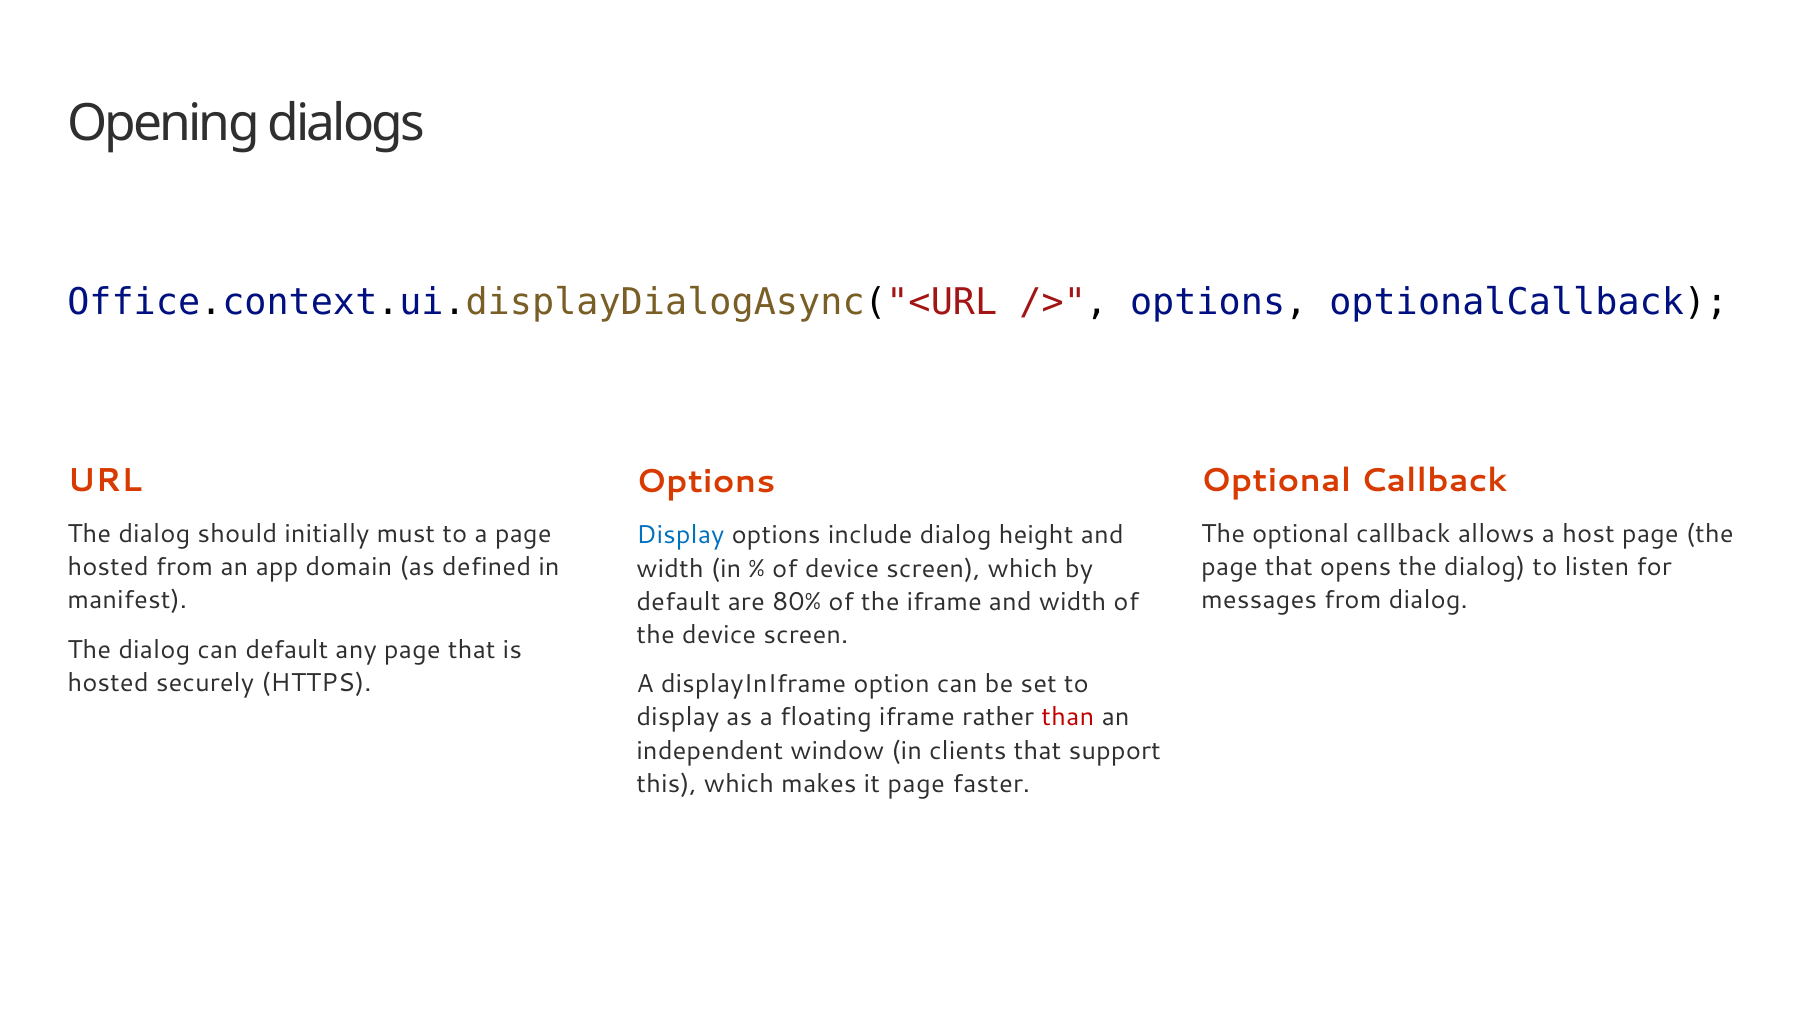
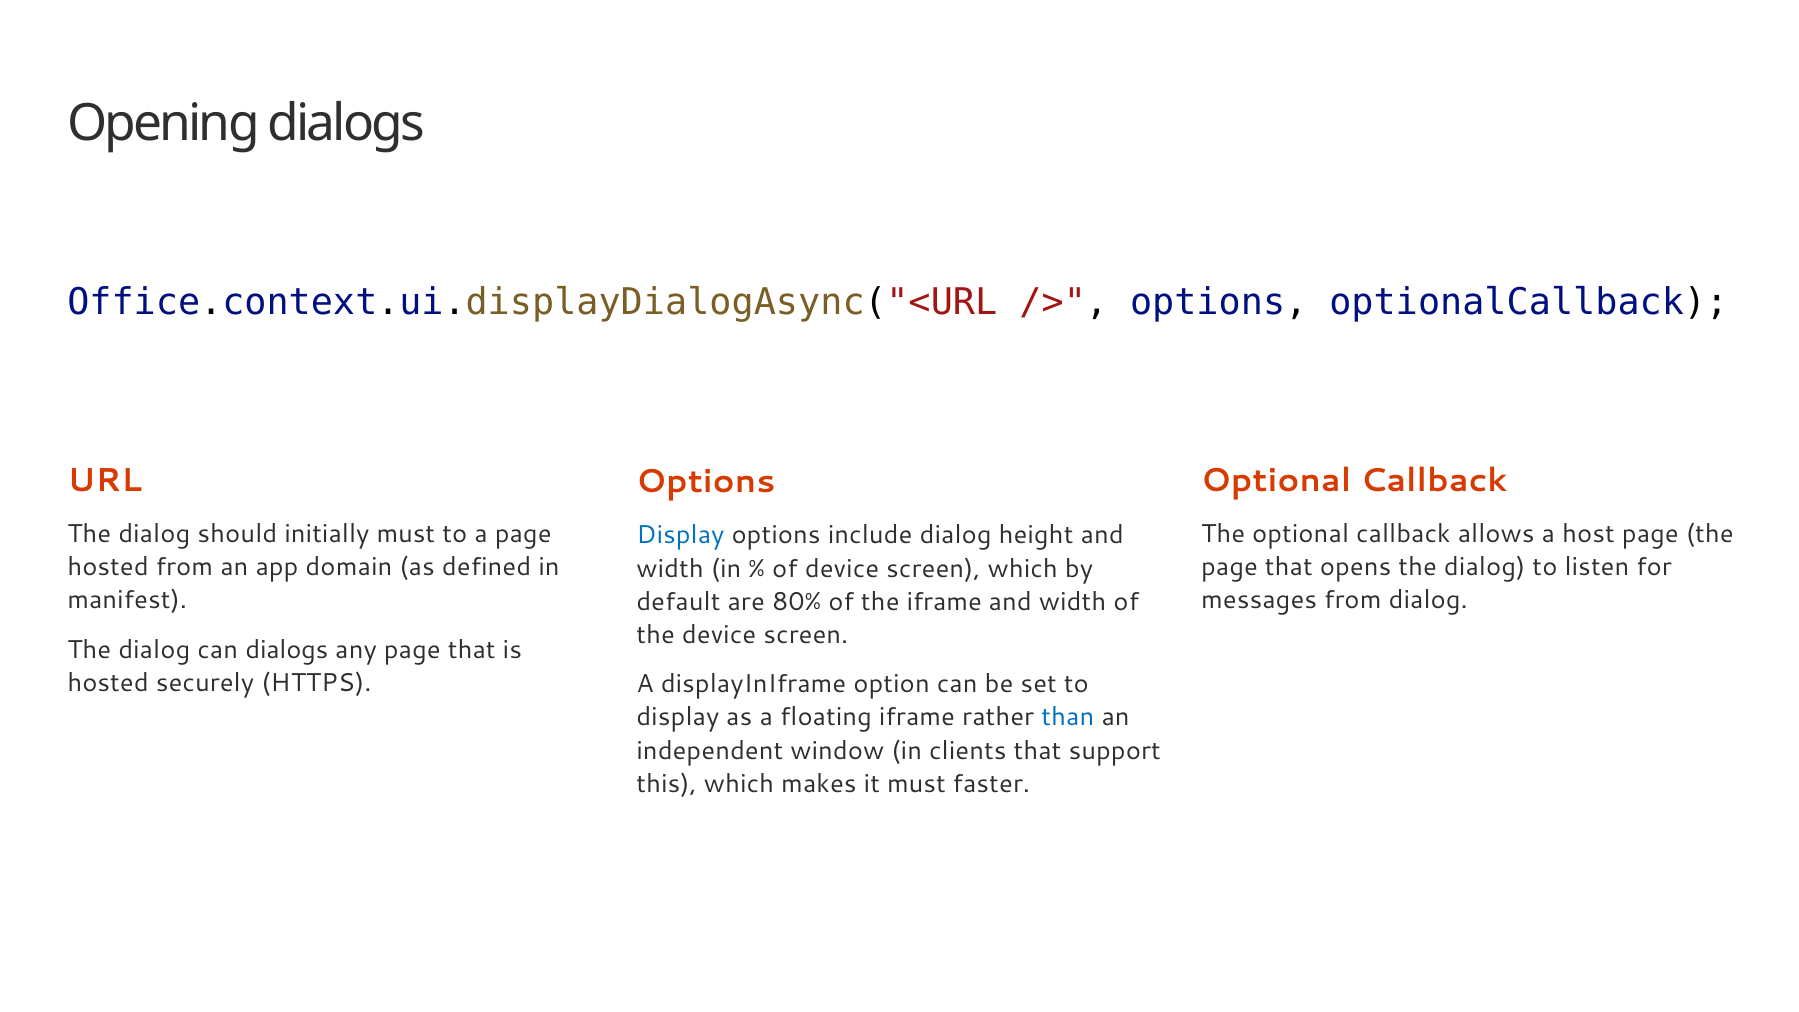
can default: default -> dialogs
than colour: red -> blue
it page: page -> must
